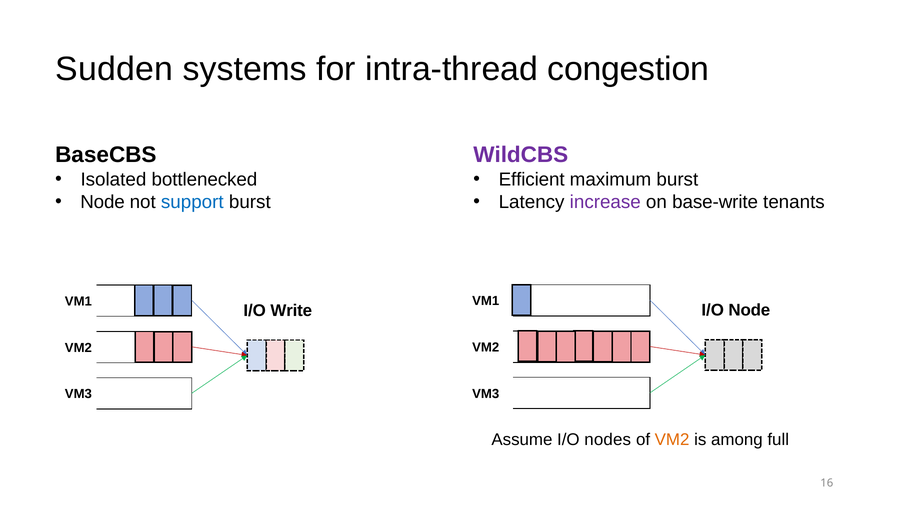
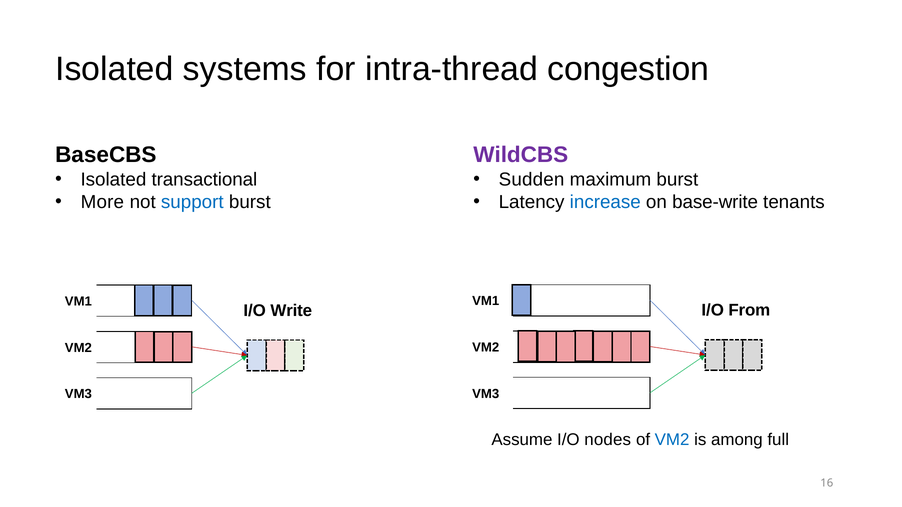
Sudden at (114, 69): Sudden -> Isolated
bottlenecked: bottlenecked -> transactional
Efficient: Efficient -> Sudden
Node at (103, 202): Node -> More
increase colour: purple -> blue
I/O Node: Node -> From
VM2 at (672, 440) colour: orange -> blue
